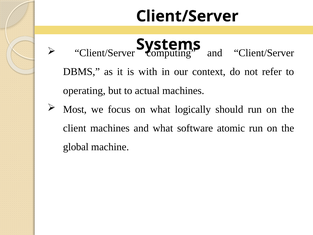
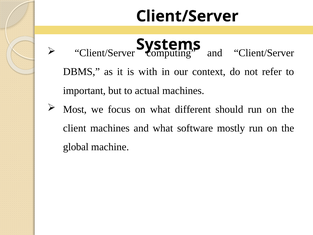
operating: operating -> important
logically: logically -> different
atomic: atomic -> mostly
